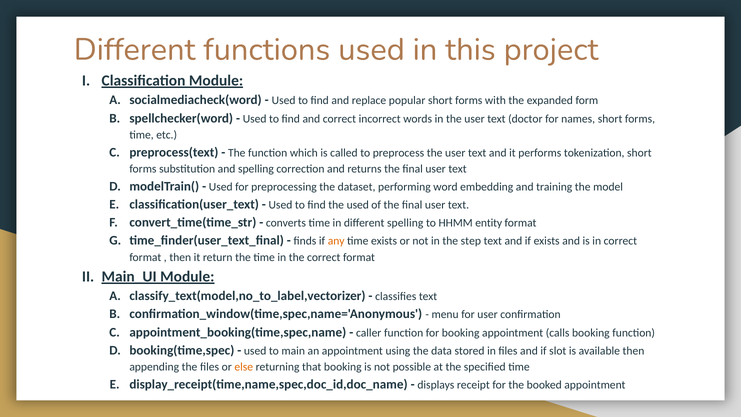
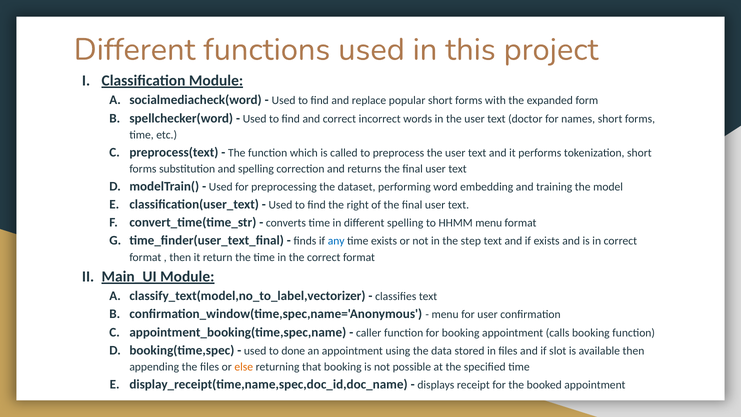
the used: used -> right
HHMM entity: entity -> menu
any colour: orange -> blue
main: main -> done
